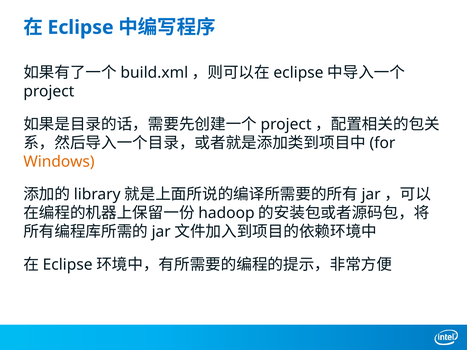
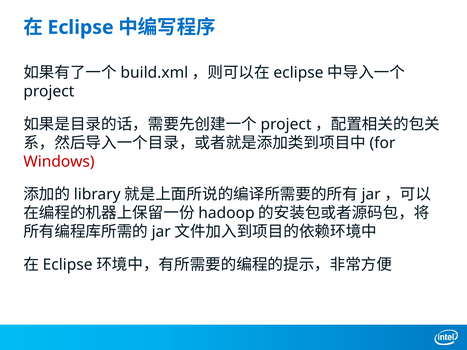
Windows colour: orange -> red
